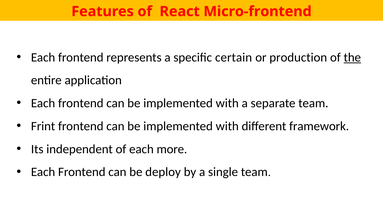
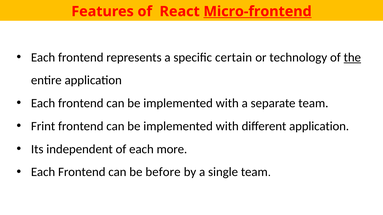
Micro-frontend underline: none -> present
production: production -> technology
different framework: framework -> application
deploy: deploy -> before
